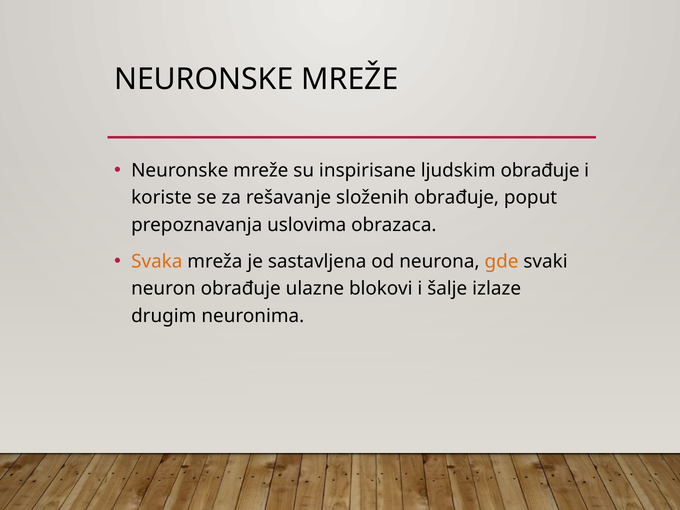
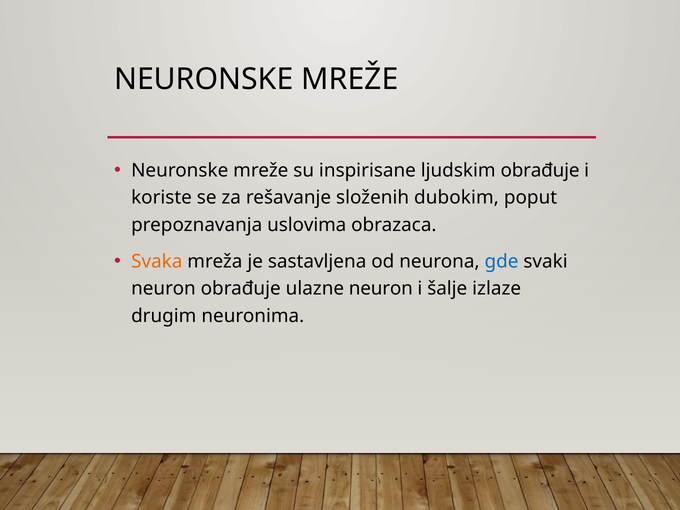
složenih obrađuje: obrađuje -> dubokim
gde colour: orange -> blue
ulazne blokovi: blokovi -> neuron
